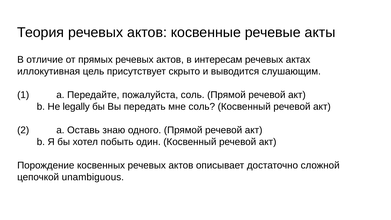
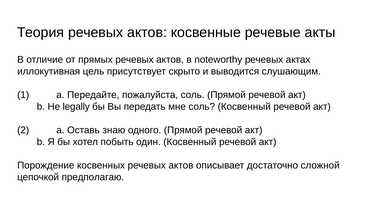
интересам: интересам -> noteworthy
unambiguous: unambiguous -> предполагаю
